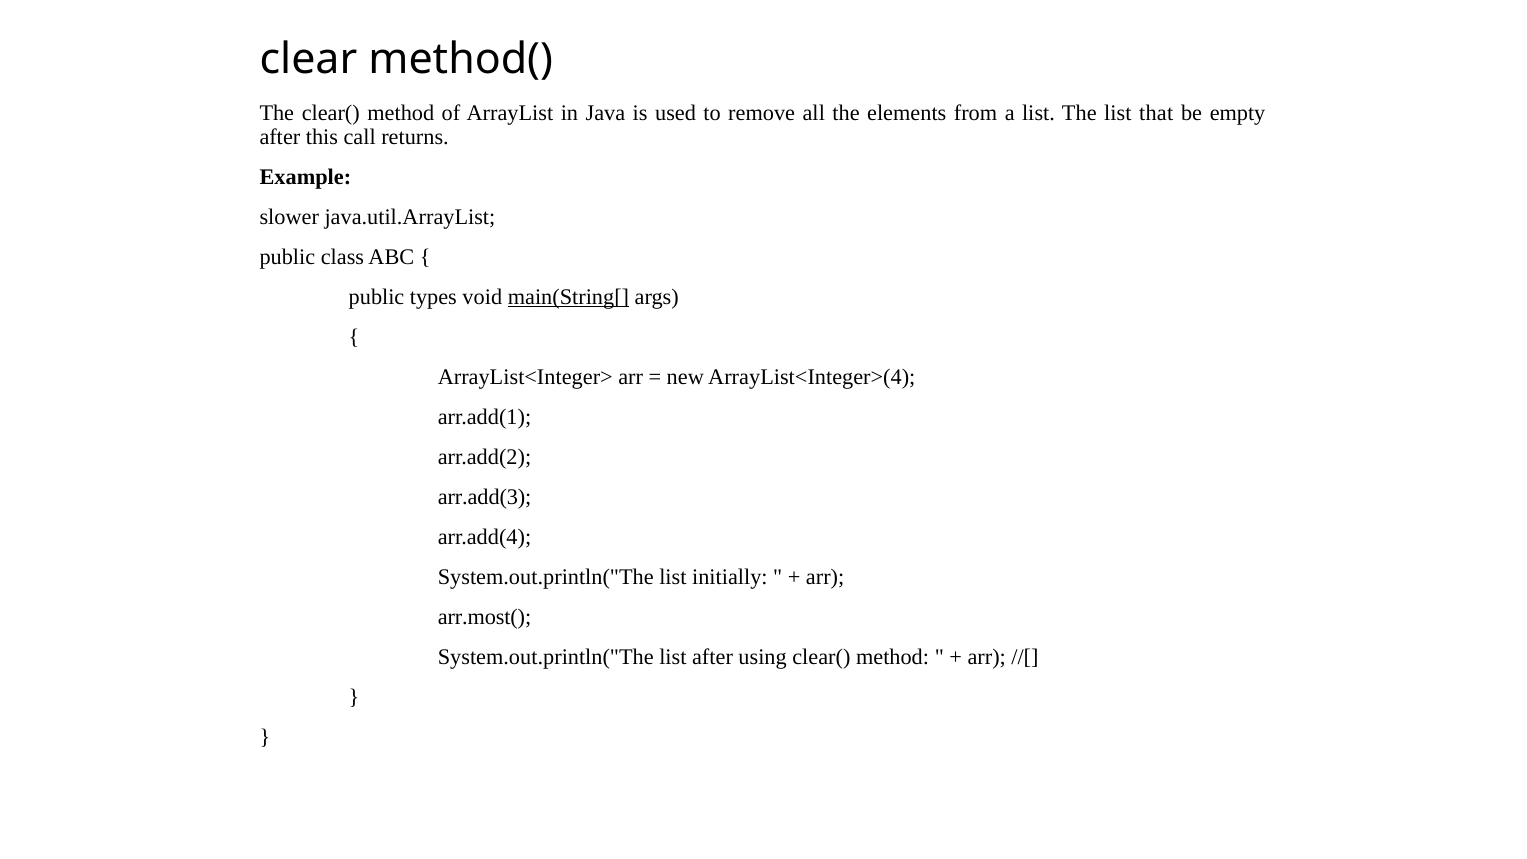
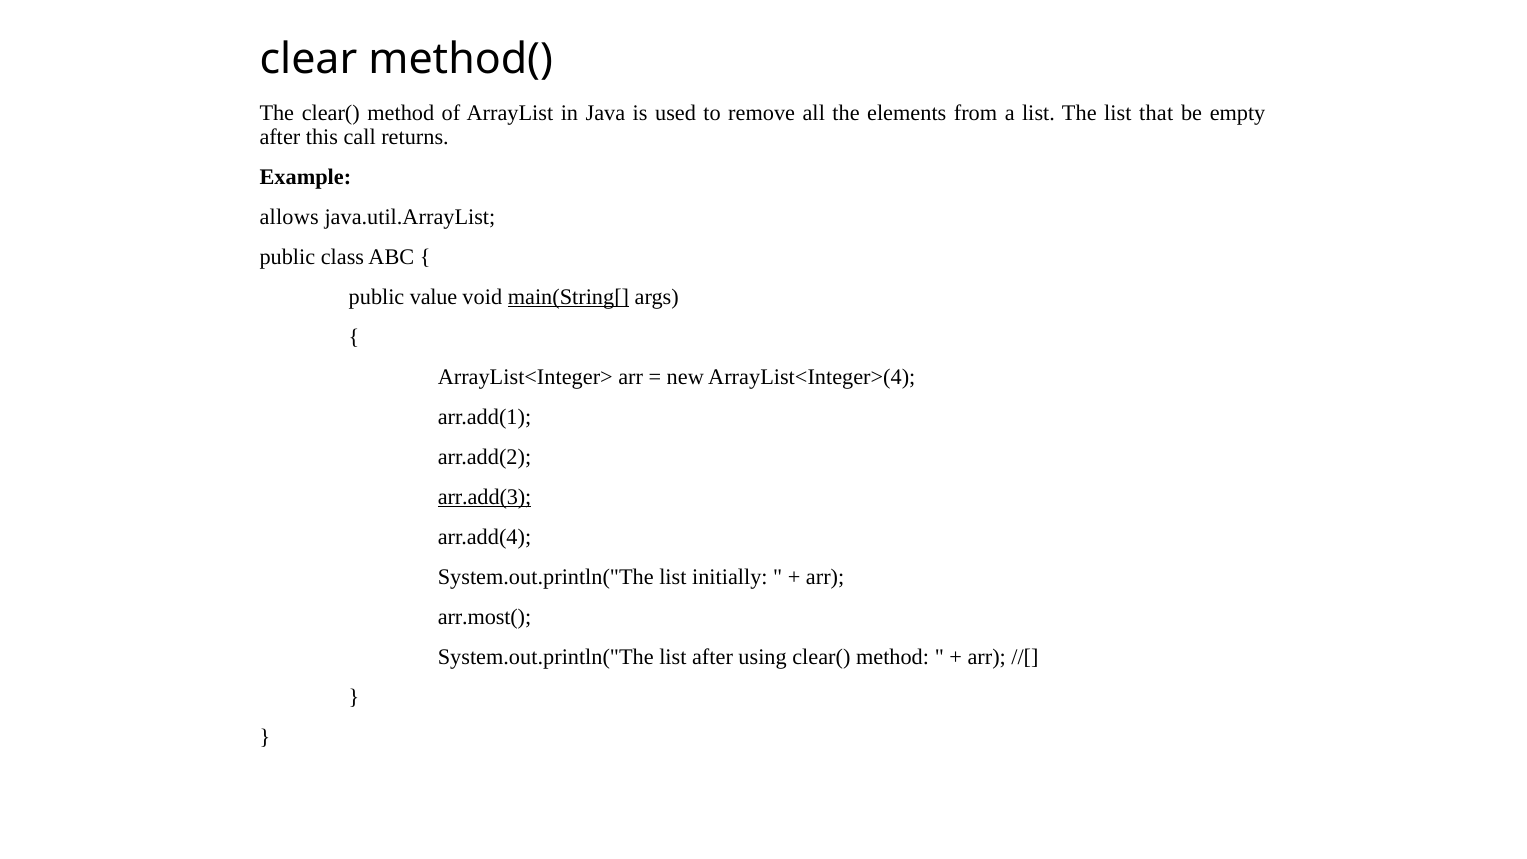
slower: slower -> allows
types: types -> value
arr.add(3 underline: none -> present
